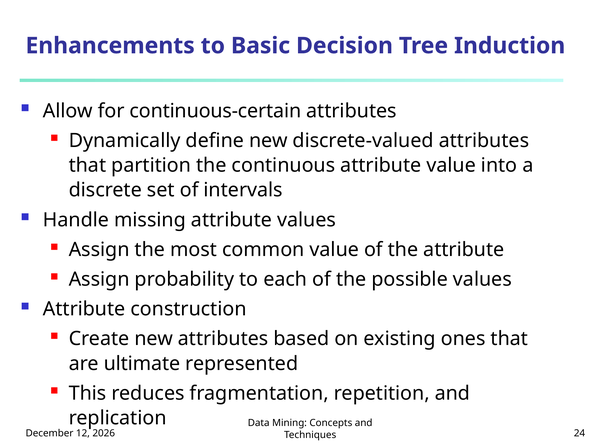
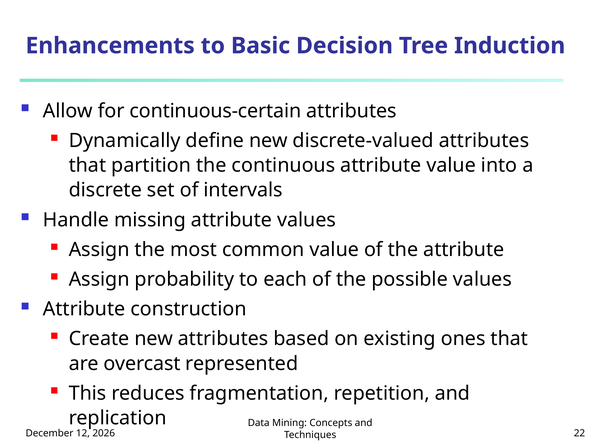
ultimate: ultimate -> overcast
24: 24 -> 22
